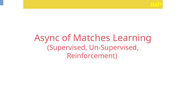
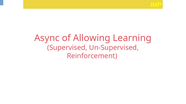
Matches: Matches -> Allowing
